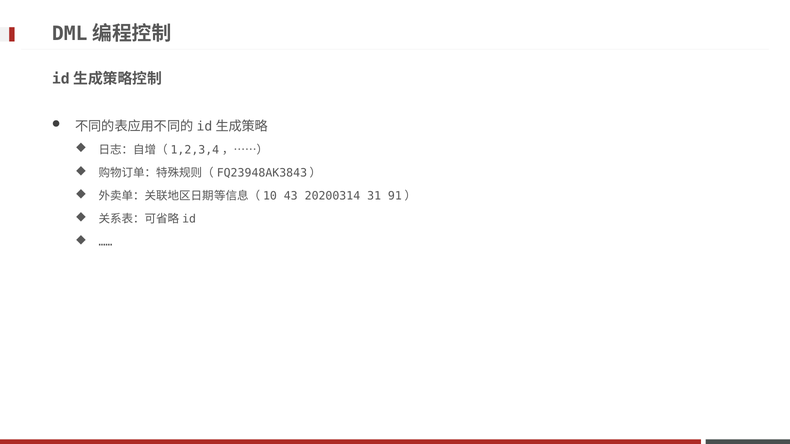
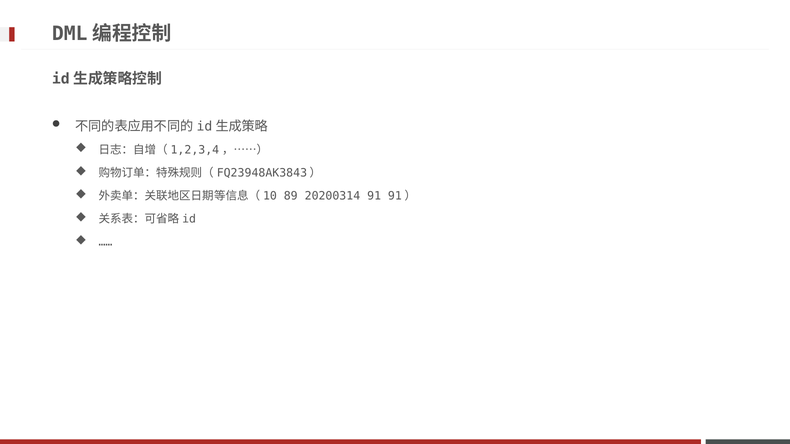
43: 43 -> 89
20200314 31: 31 -> 91
